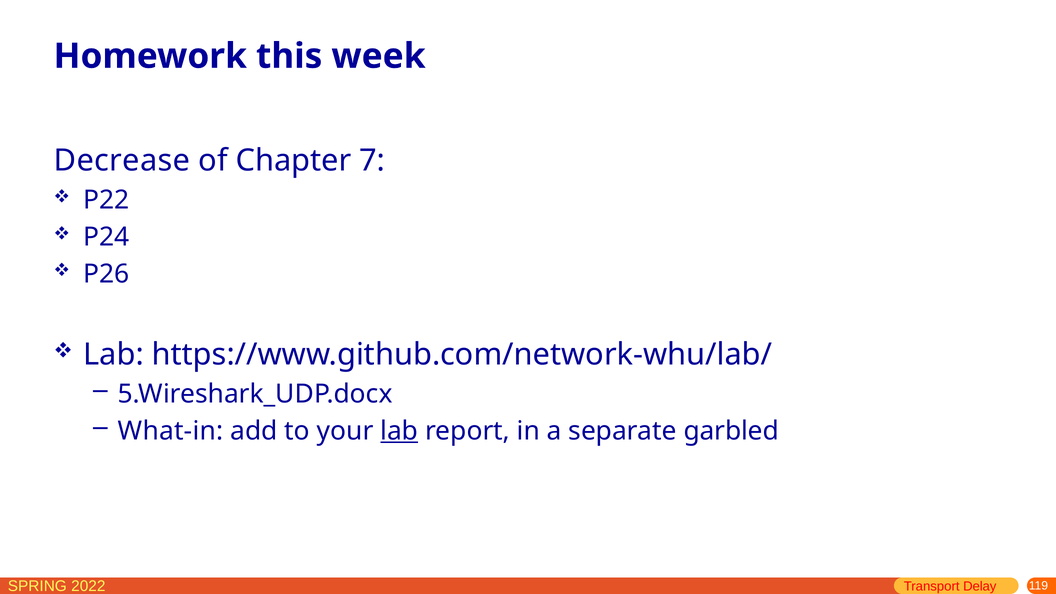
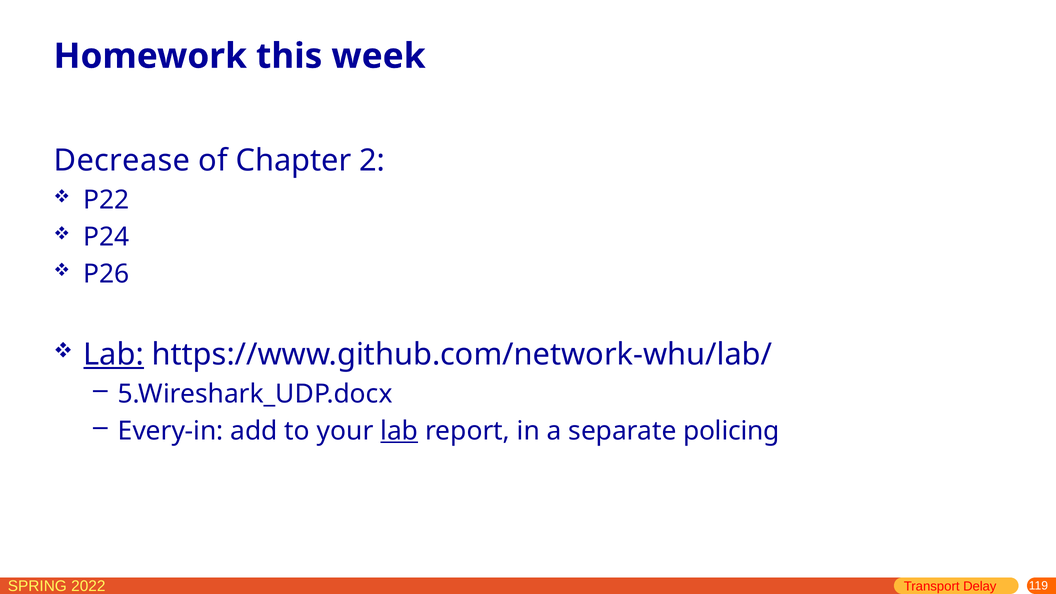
7: 7 -> 2
Lab at (114, 355) underline: none -> present
What-in: What-in -> Every-in
garbled: garbled -> policing
